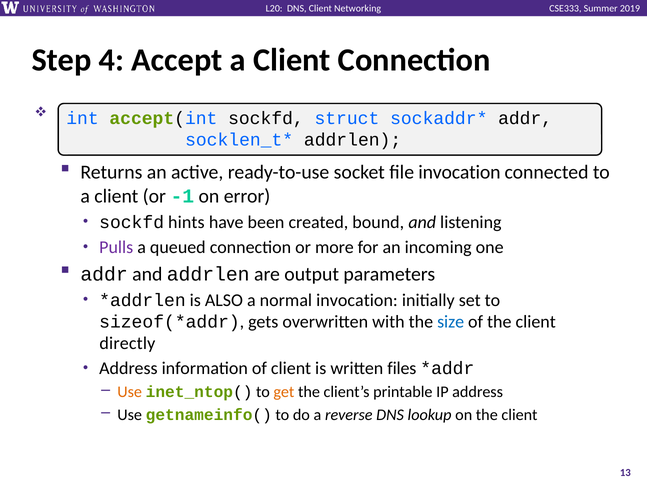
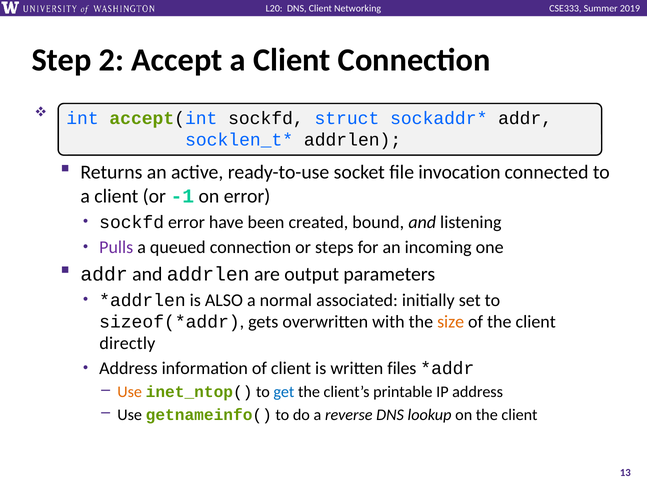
4: 4 -> 2
sockfd hints: hints -> error
more: more -> steps
normal invocation: invocation -> associated
size colour: blue -> orange
get colour: orange -> blue
